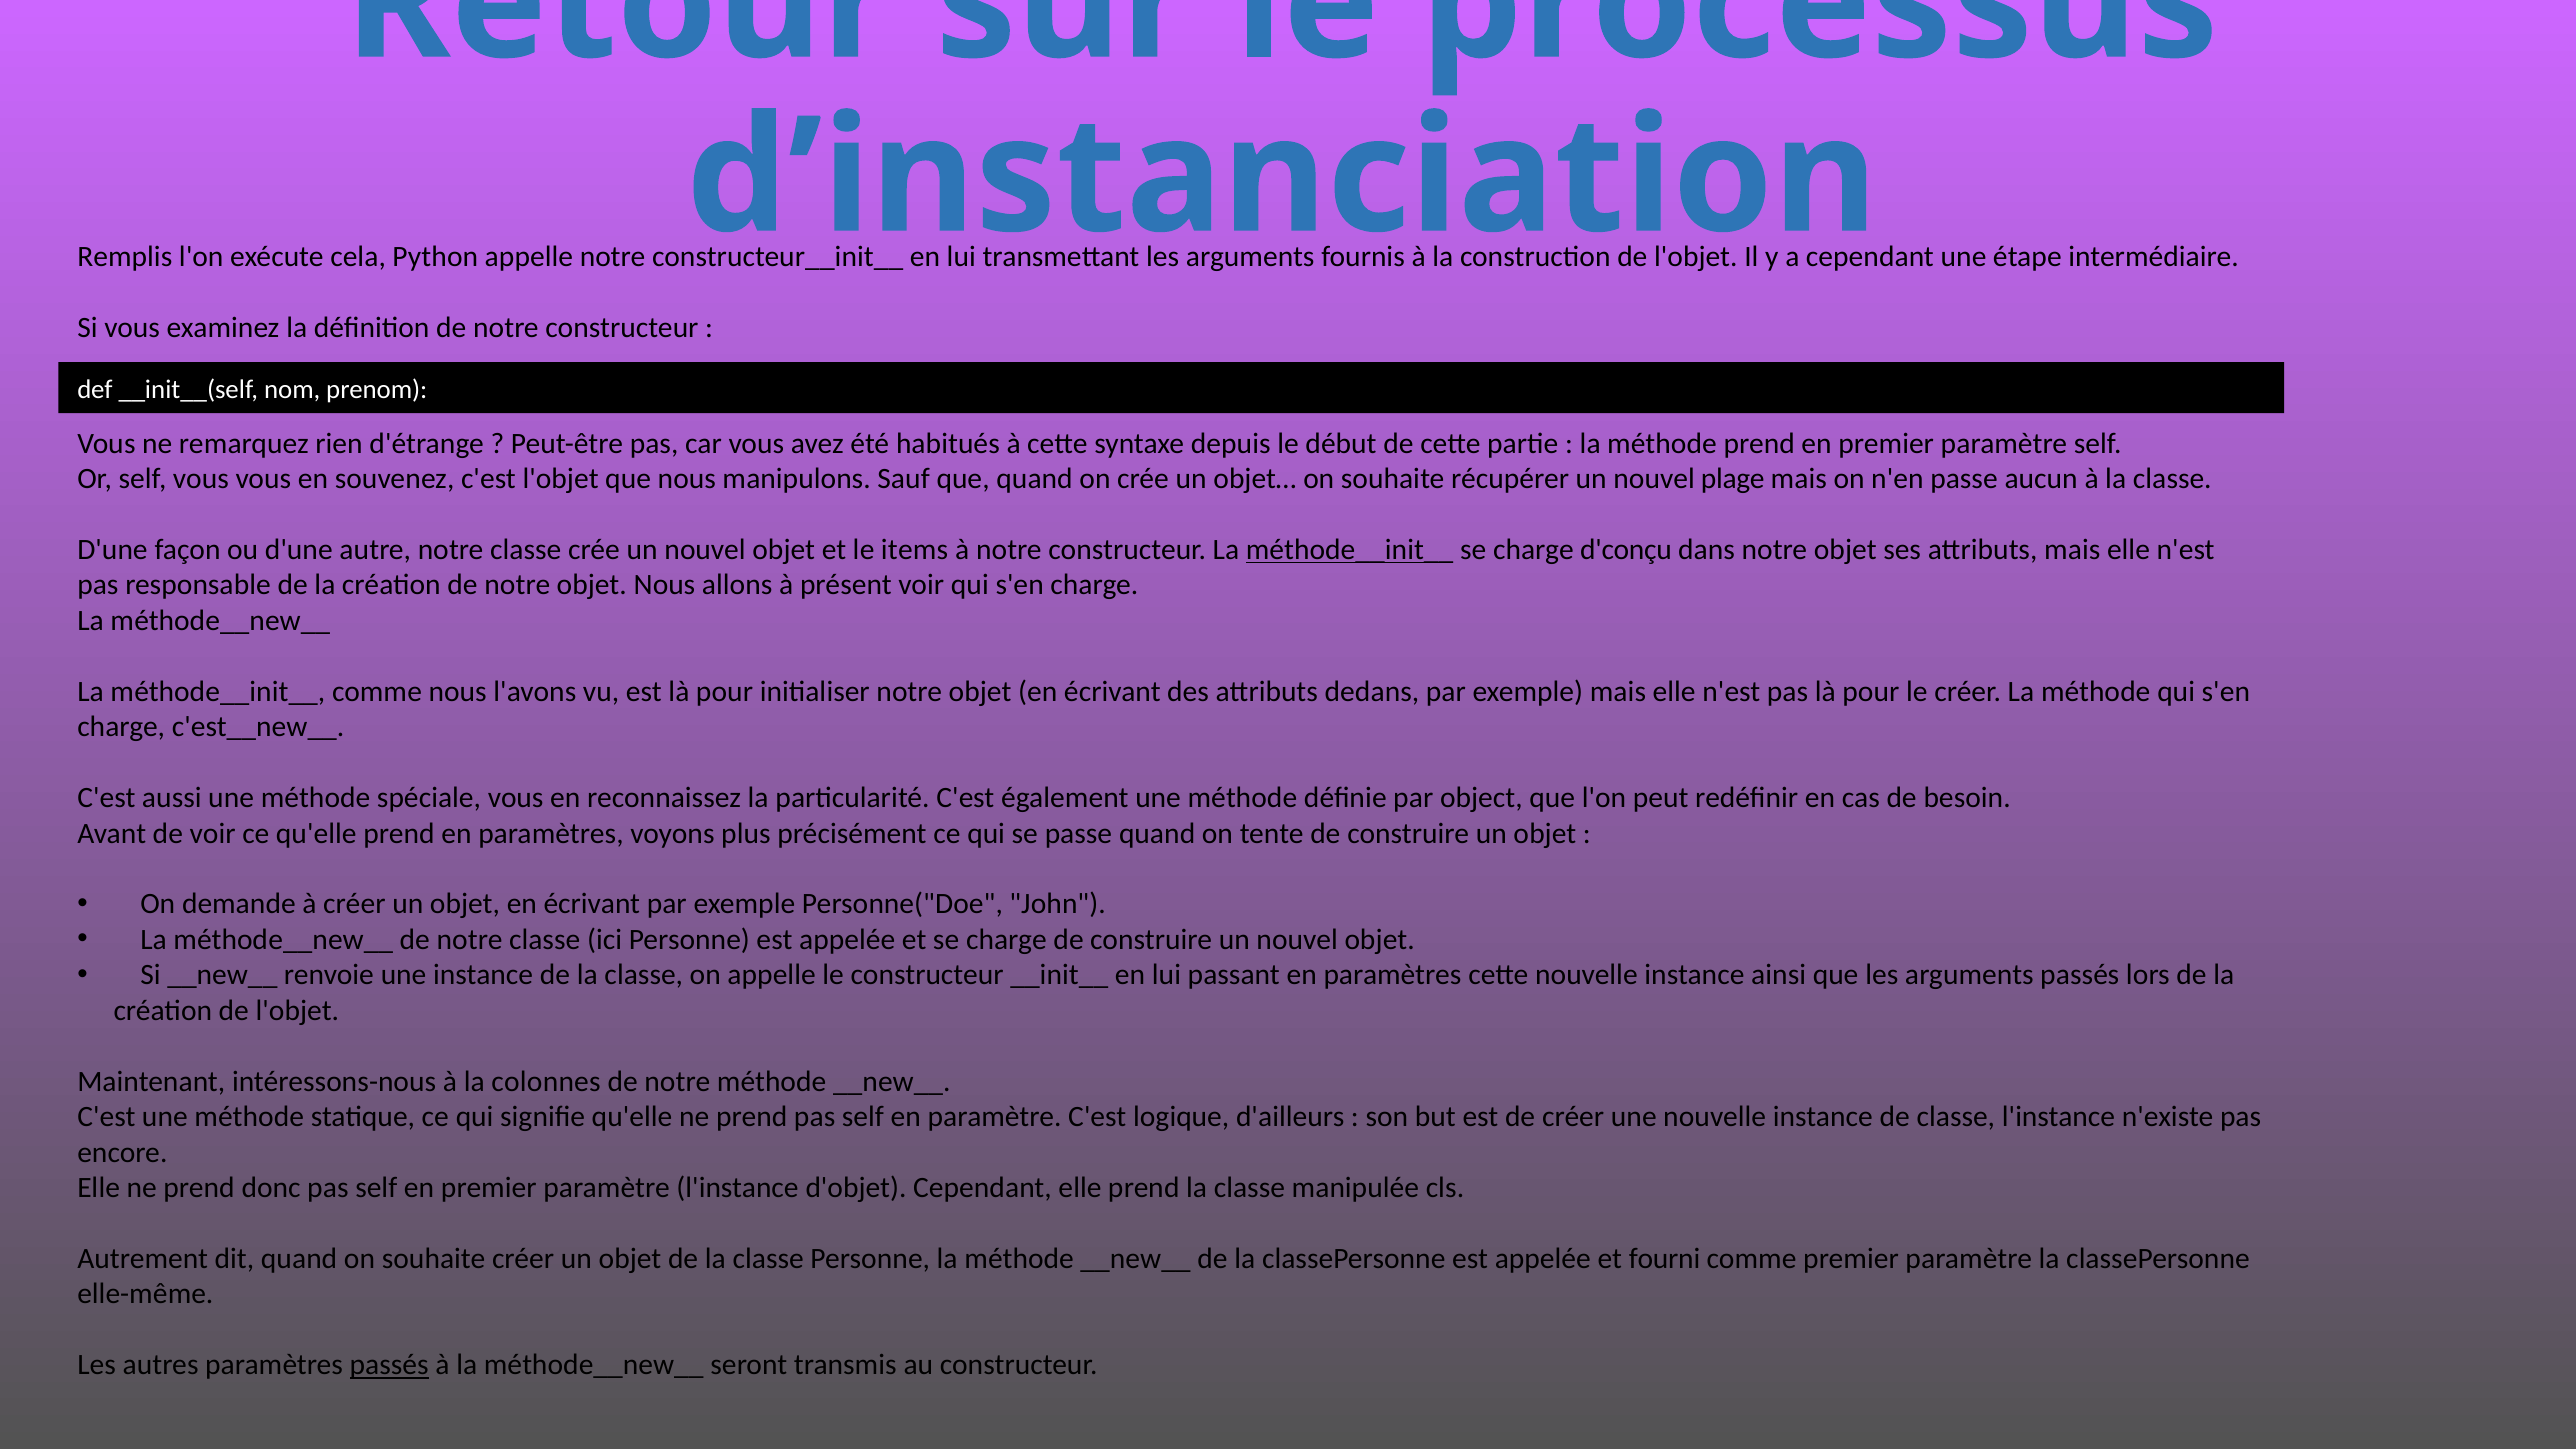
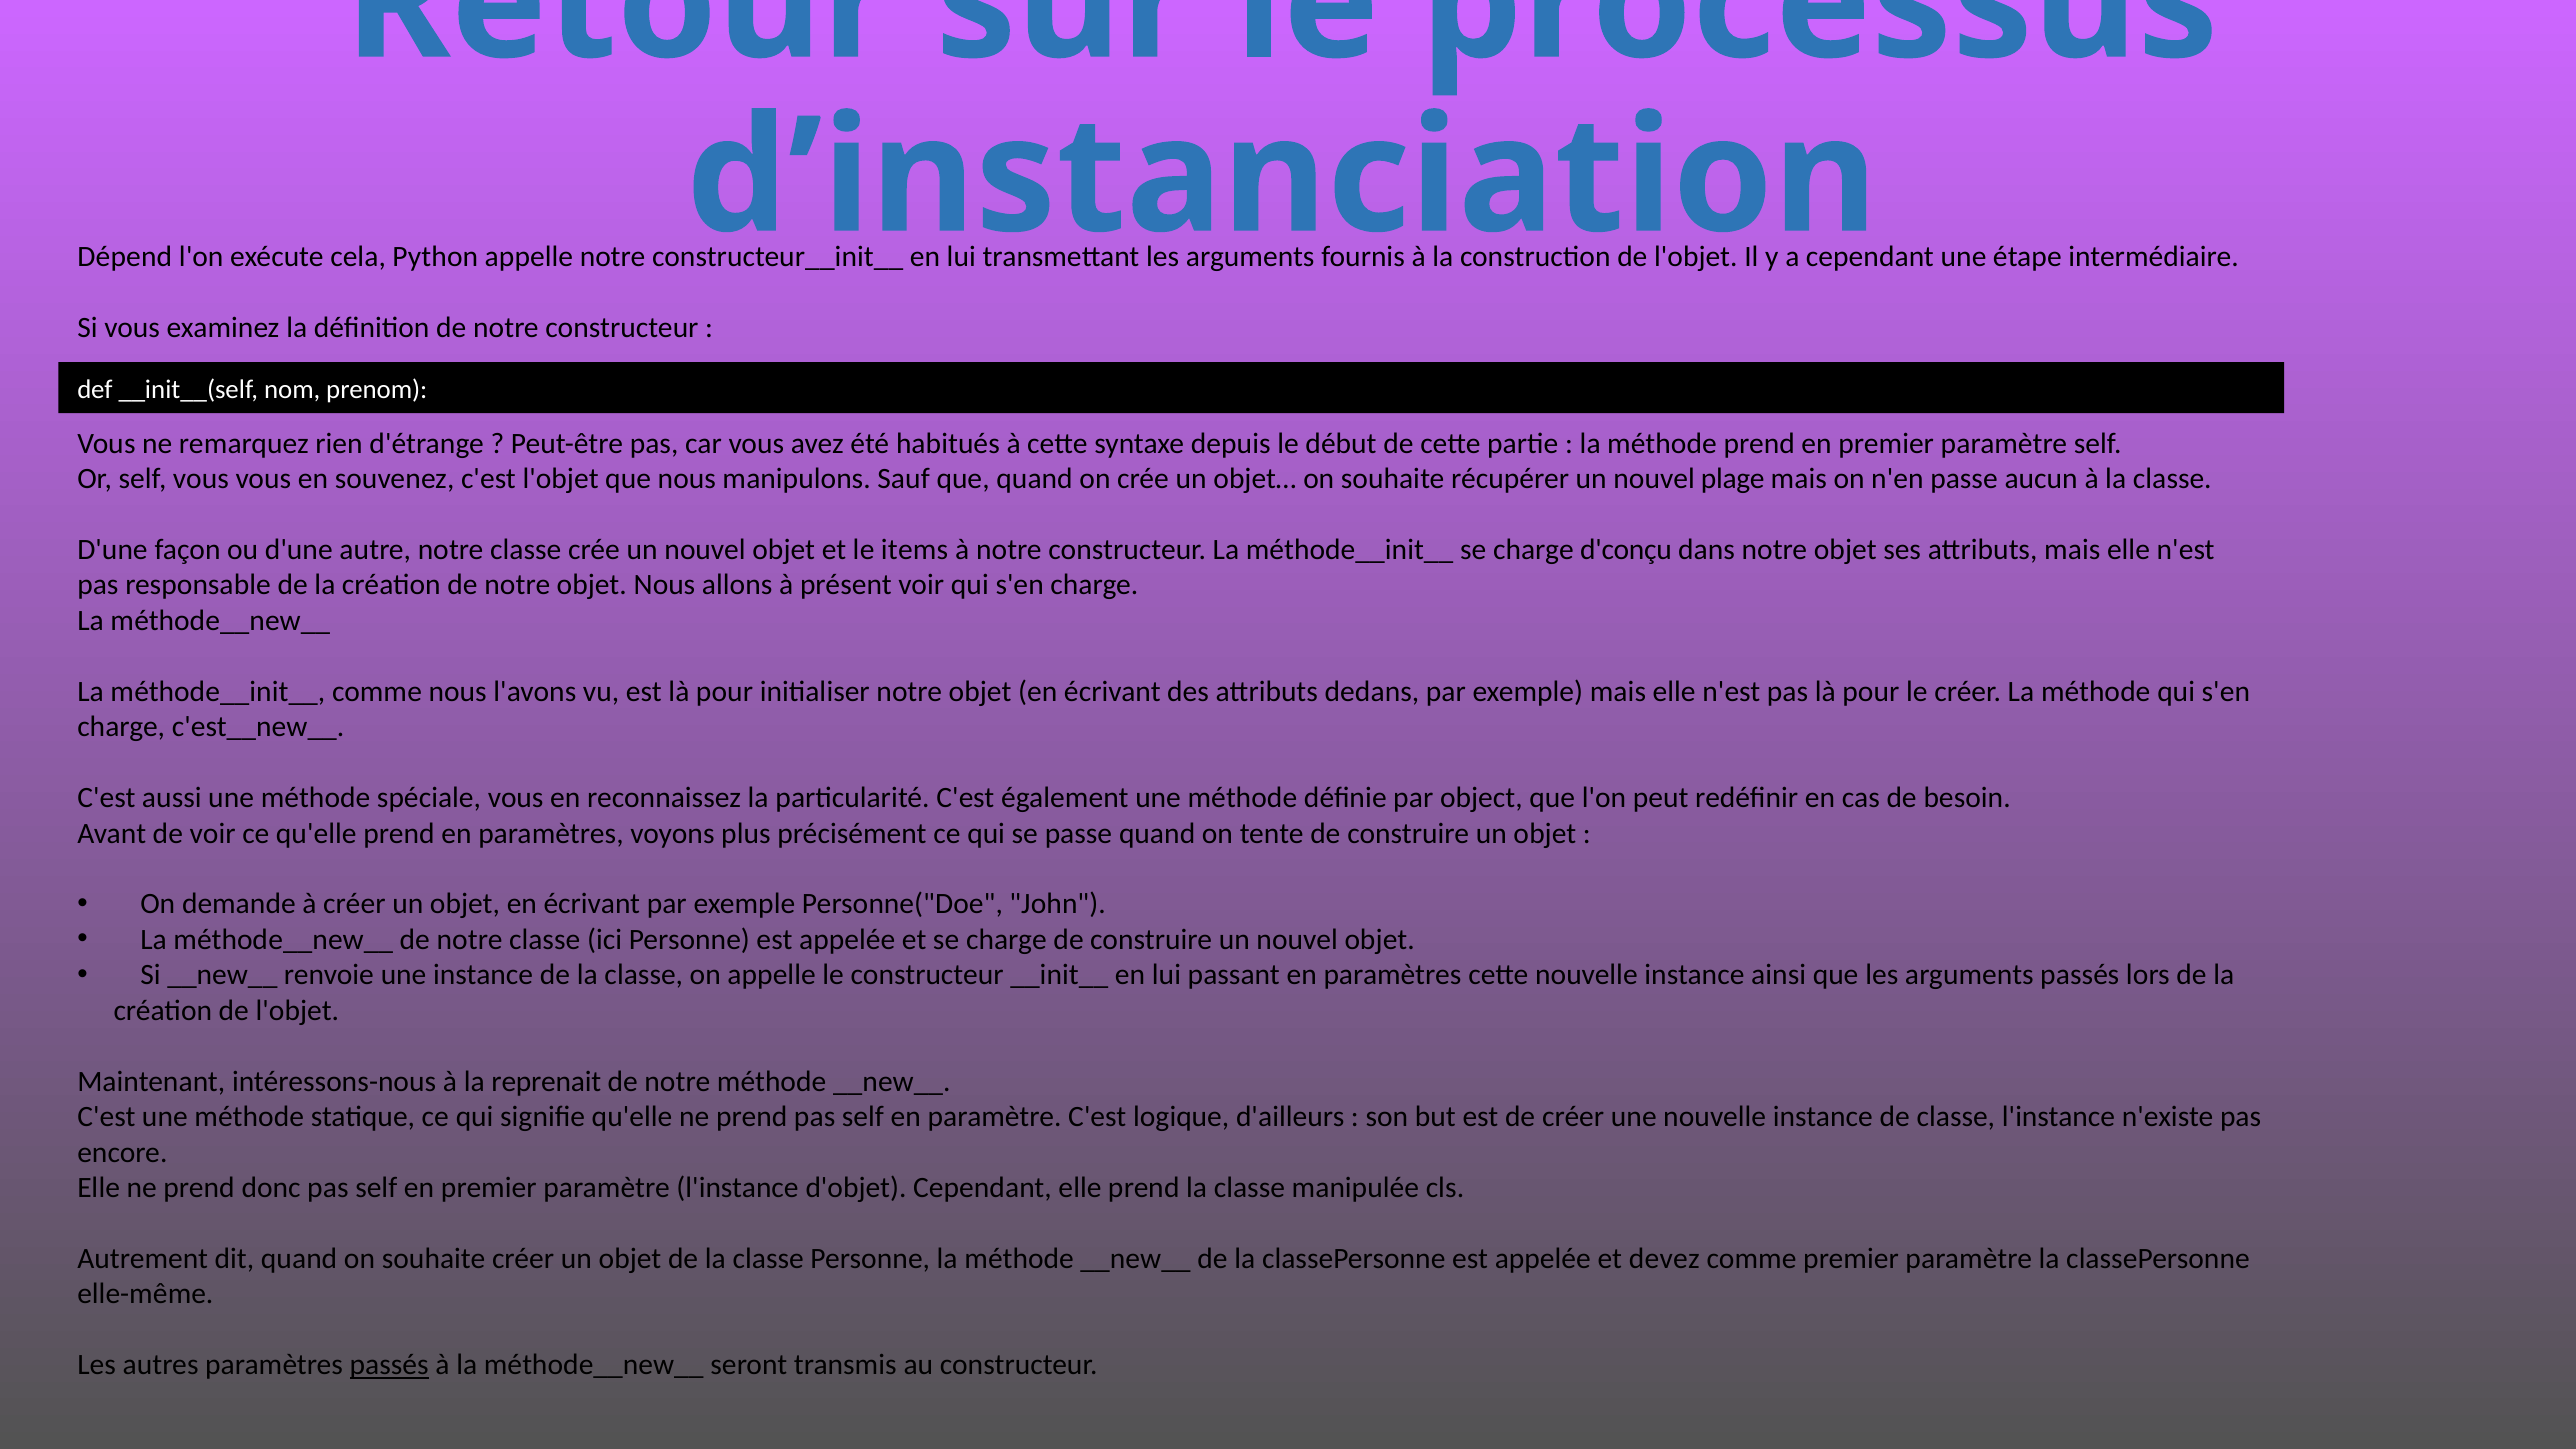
Remplis: Remplis -> Dépend
méthode__init__ at (1350, 550) underline: present -> none
colonnes: colonnes -> reprenait
fourni: fourni -> devez
